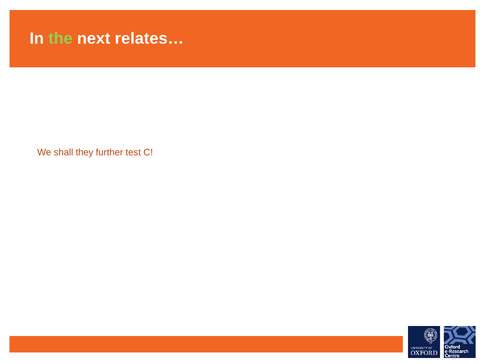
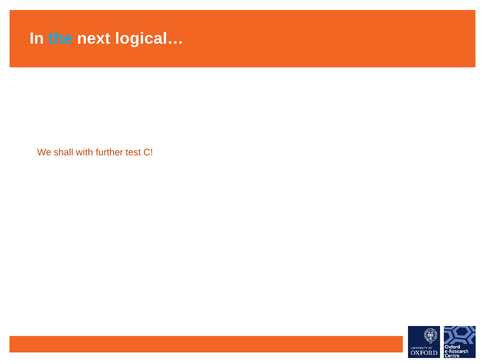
the colour: light green -> light blue
relates…: relates… -> logical…
they: they -> with
